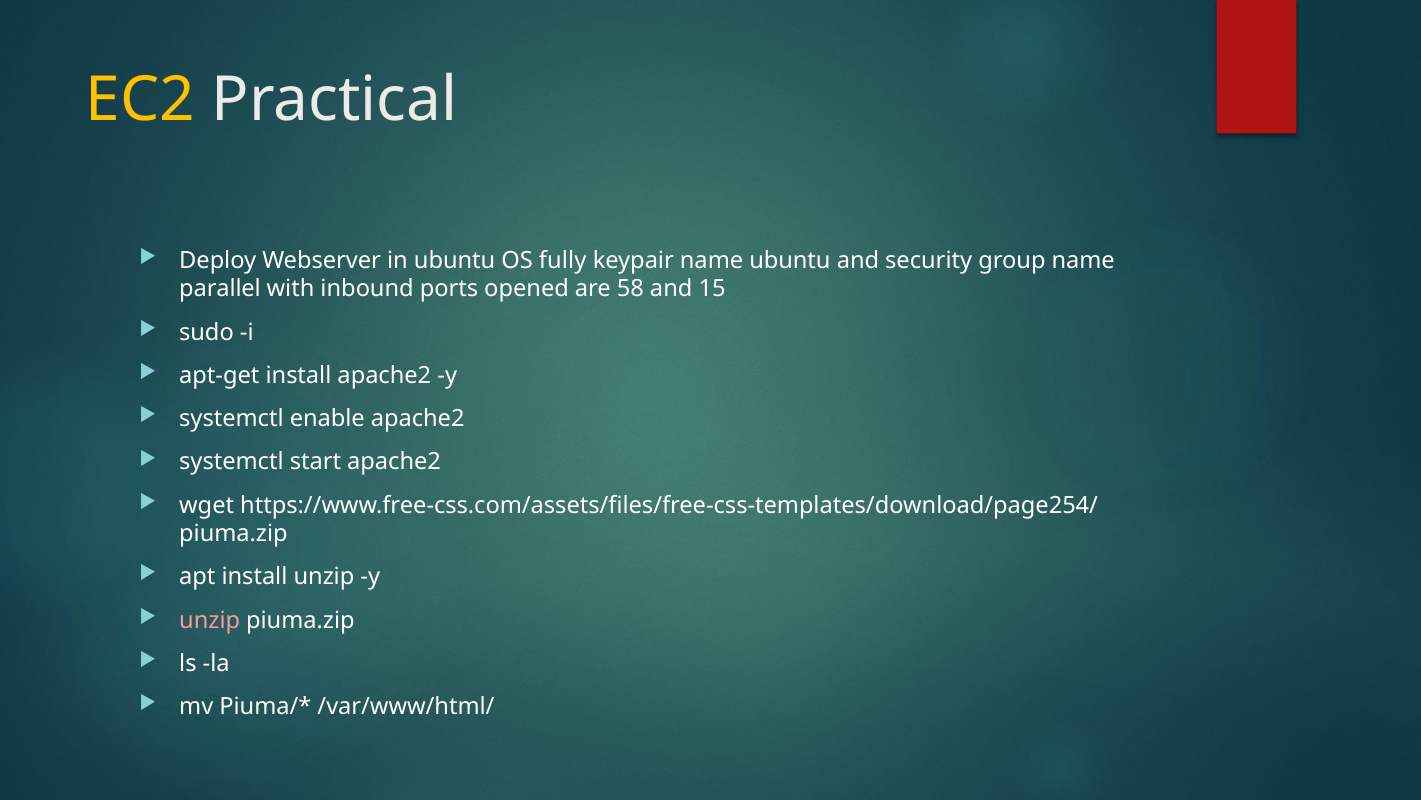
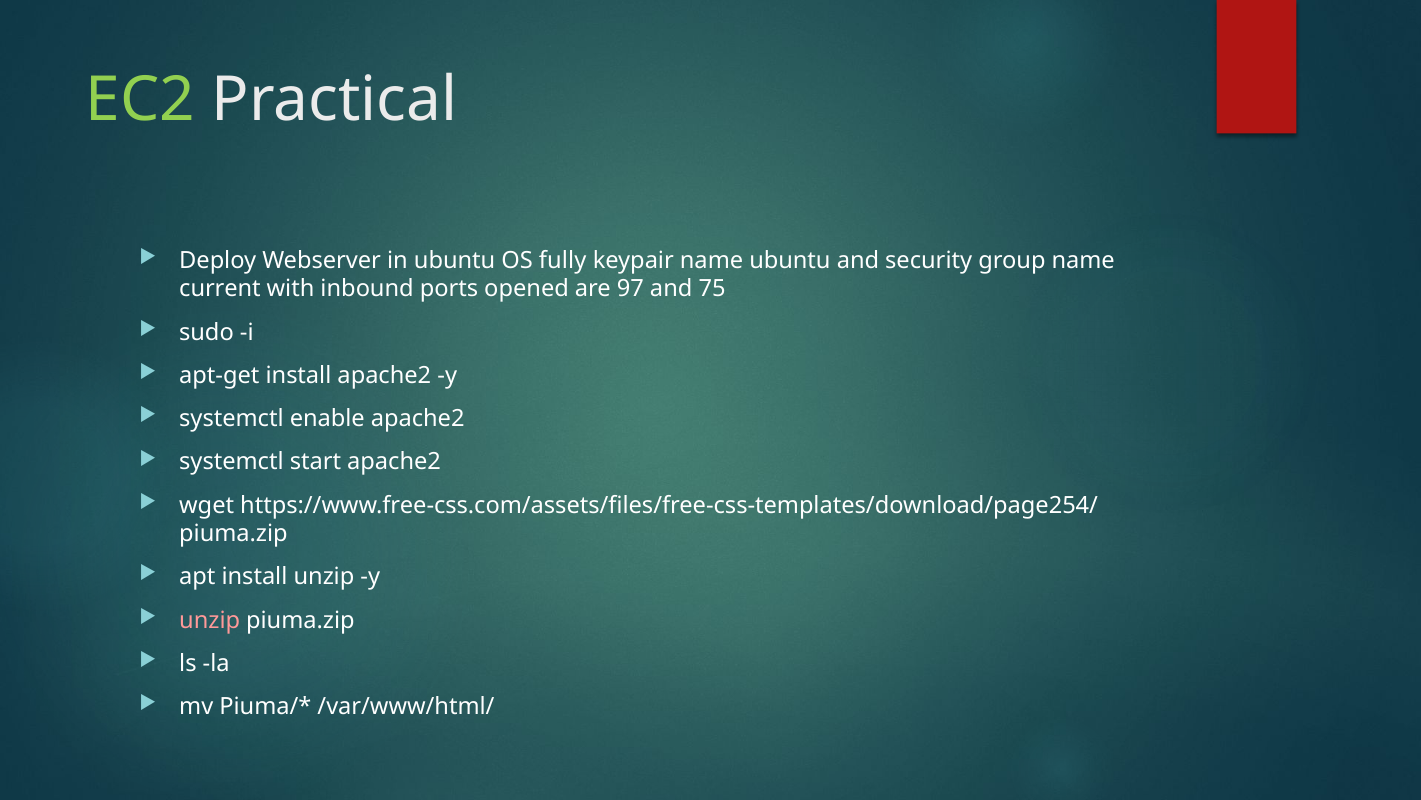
EC2 colour: yellow -> light green
parallel: parallel -> current
58: 58 -> 97
15: 15 -> 75
